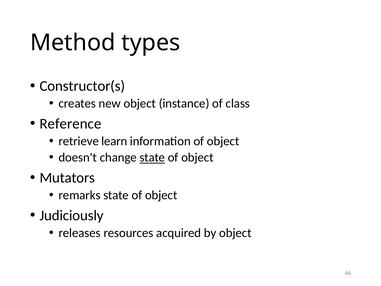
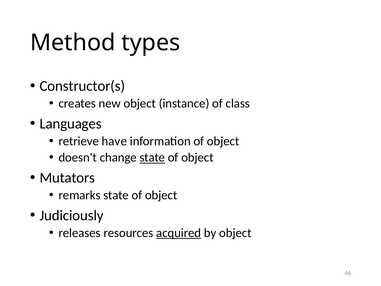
Reference: Reference -> Languages
learn: learn -> have
acquired underline: none -> present
